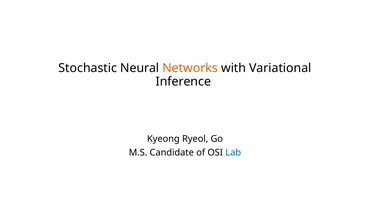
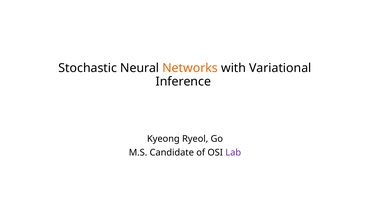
Lab colour: blue -> purple
